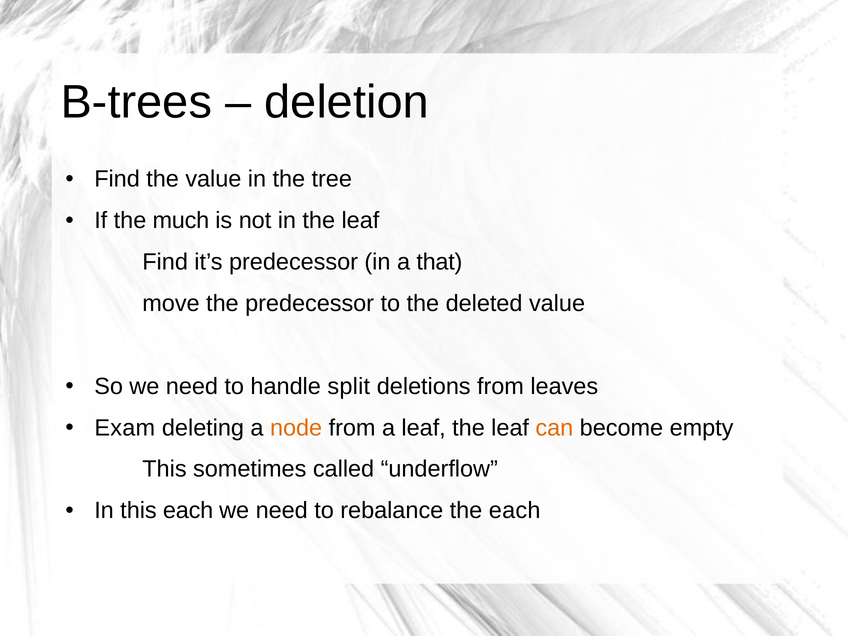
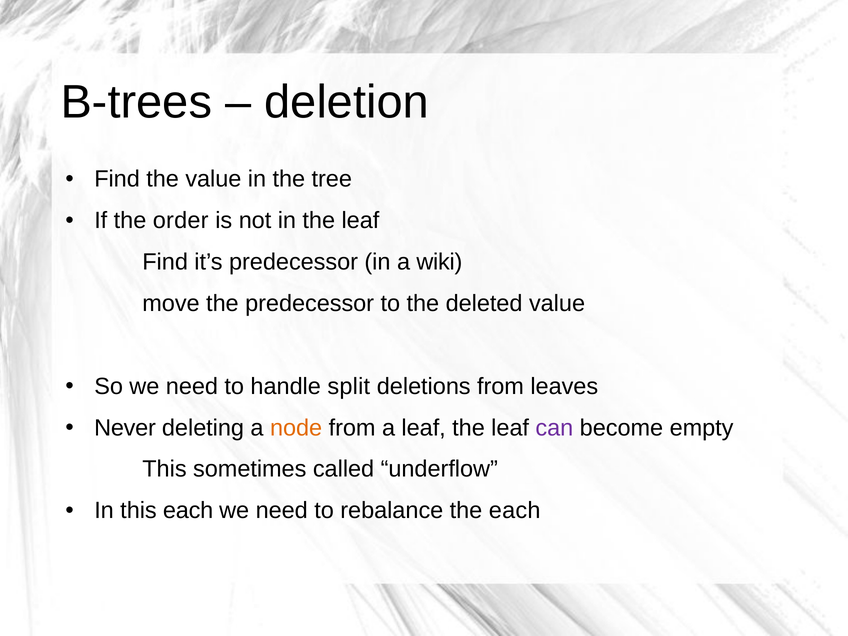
much: much -> order
that: that -> wiki
Exam: Exam -> Never
can colour: orange -> purple
